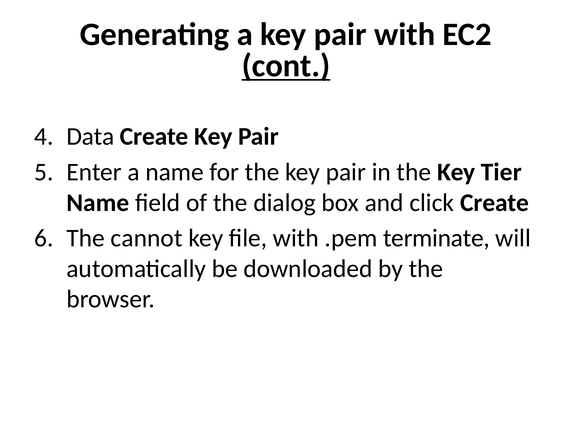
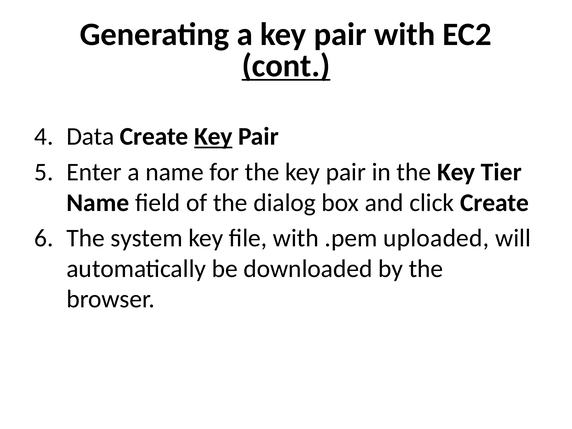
Key at (213, 137) underline: none -> present
cannot: cannot -> system
terminate: terminate -> uploaded
